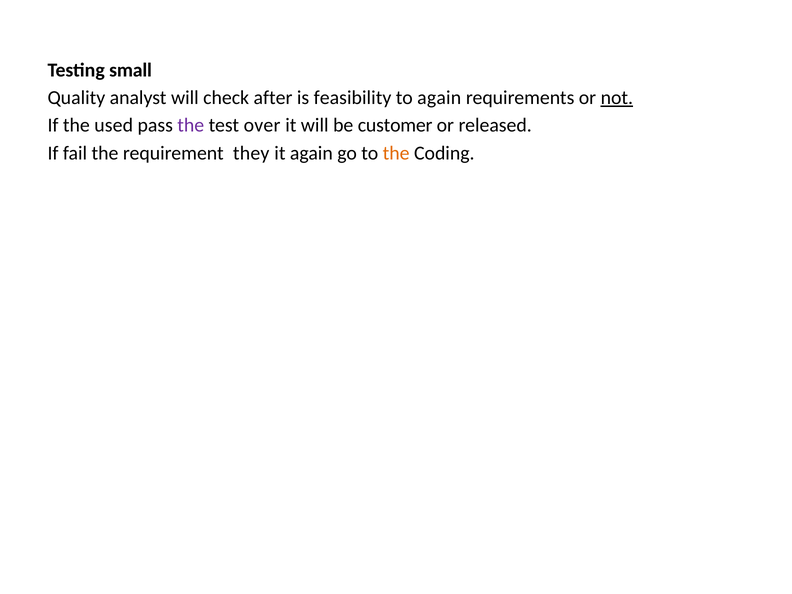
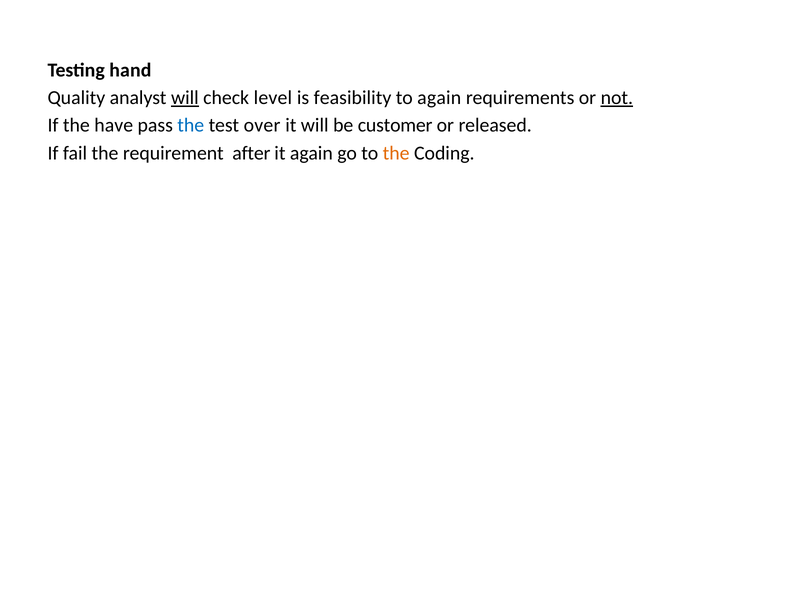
small: small -> hand
will at (185, 98) underline: none -> present
after: after -> level
used: used -> have
the at (191, 125) colour: purple -> blue
they: they -> after
